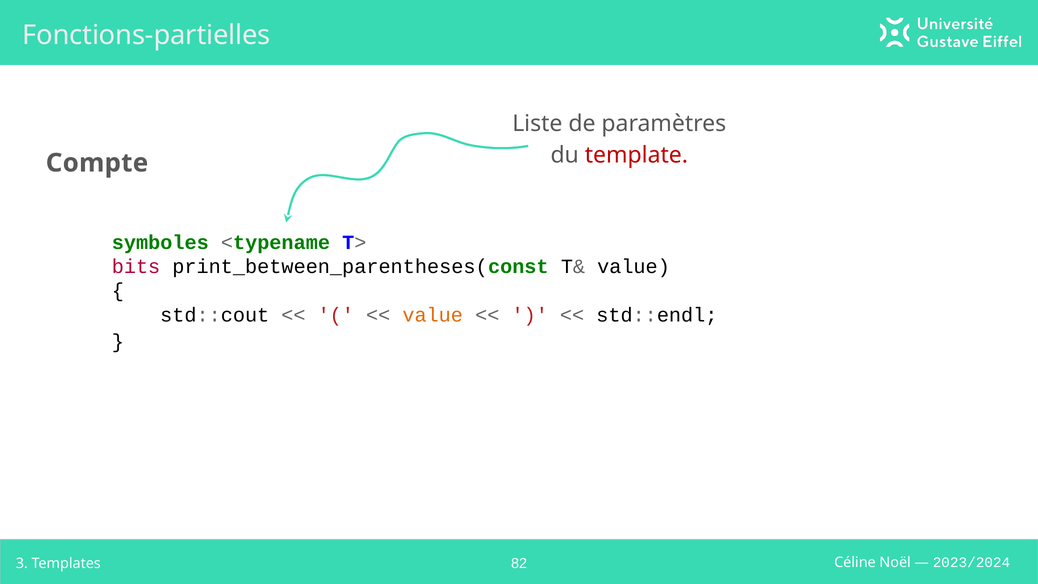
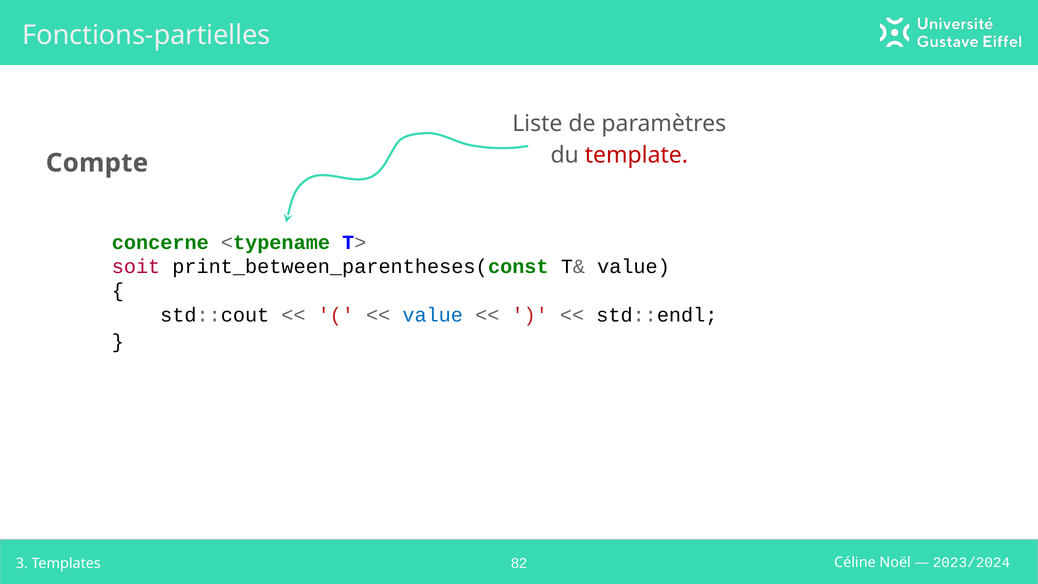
symboles: symboles -> concerne
bits: bits -> soit
value at (433, 315) colour: orange -> blue
